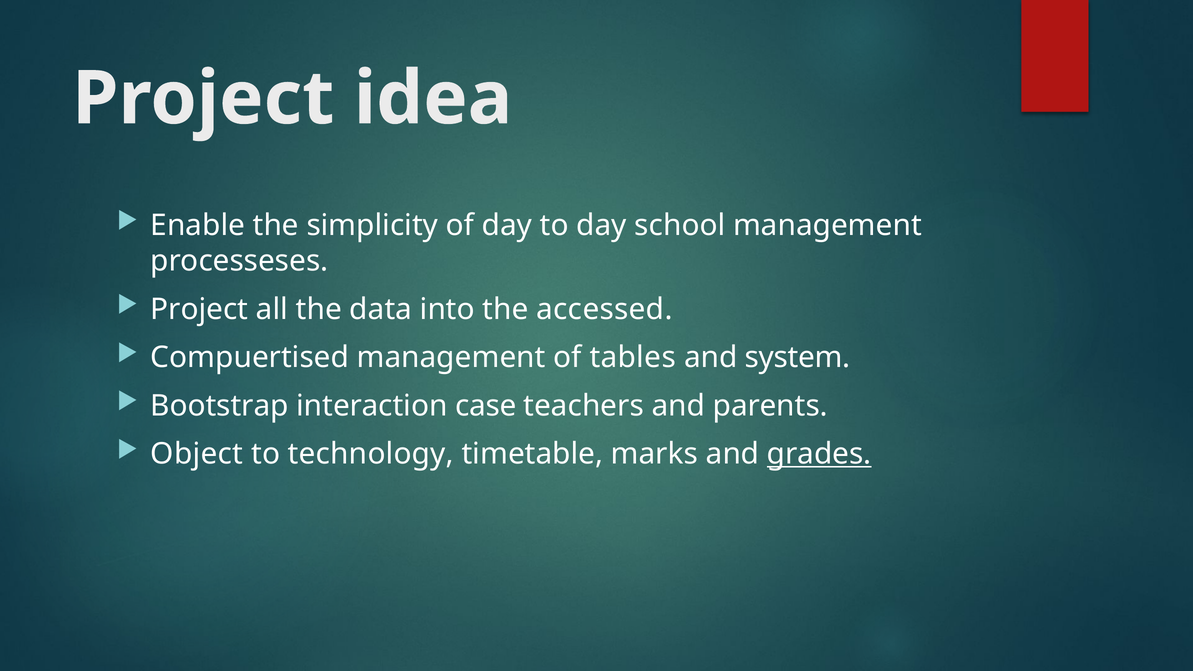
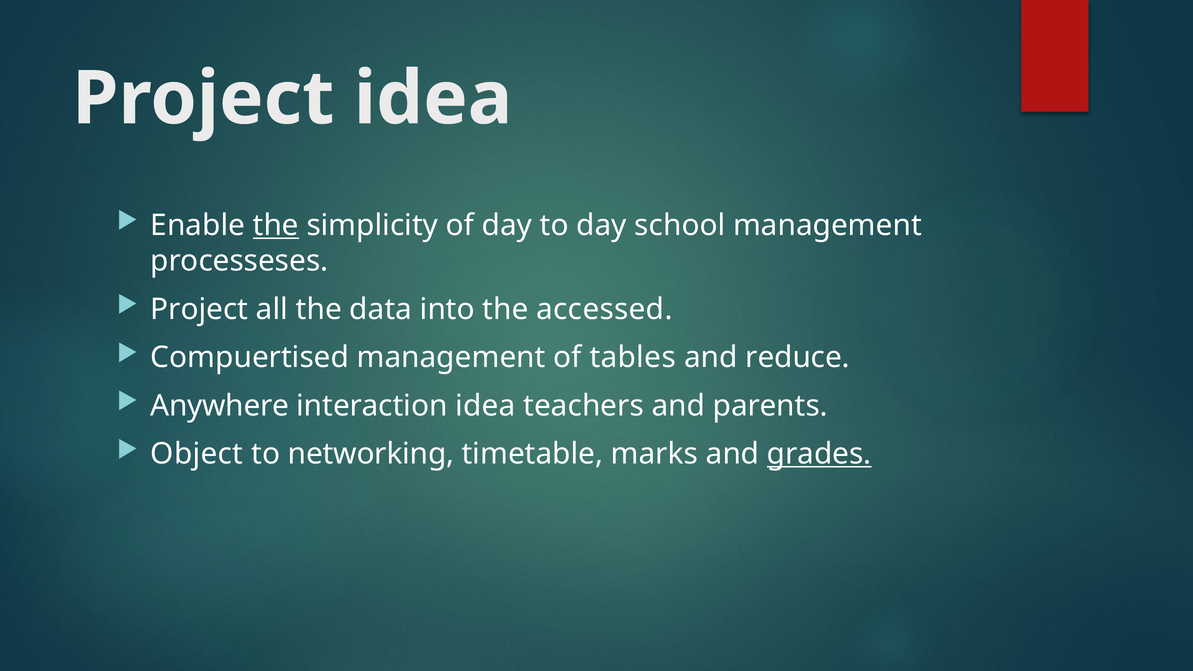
the at (276, 225) underline: none -> present
system: system -> reduce
Bootstrap: Bootstrap -> Anywhere
interaction case: case -> idea
technology: technology -> networking
